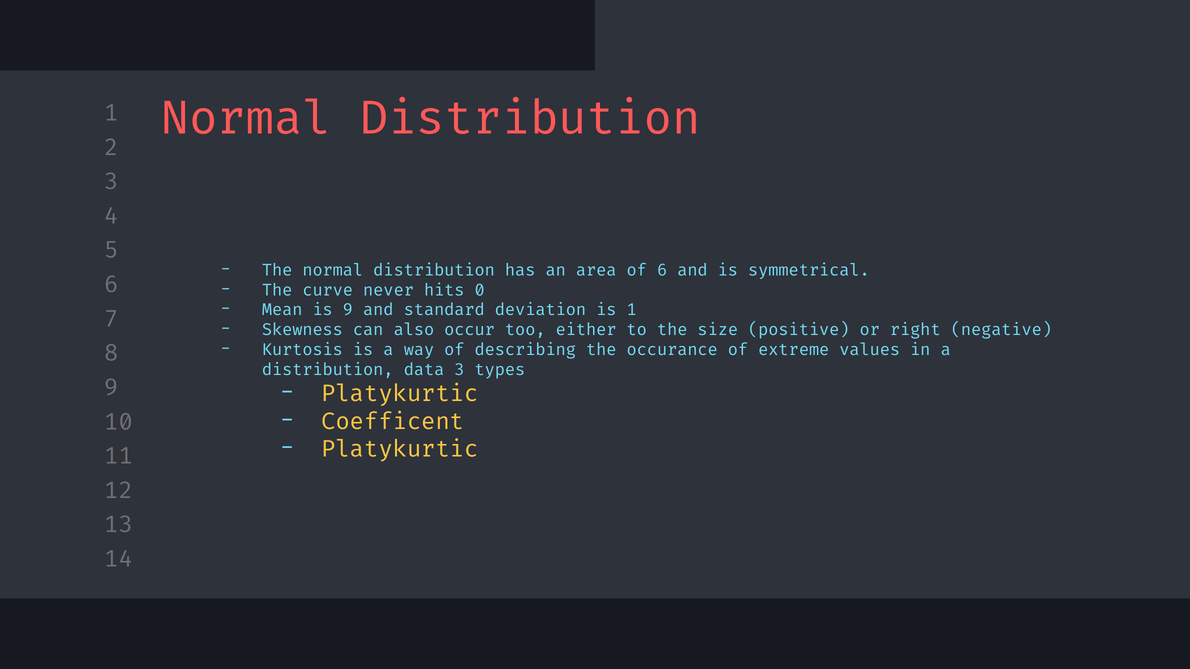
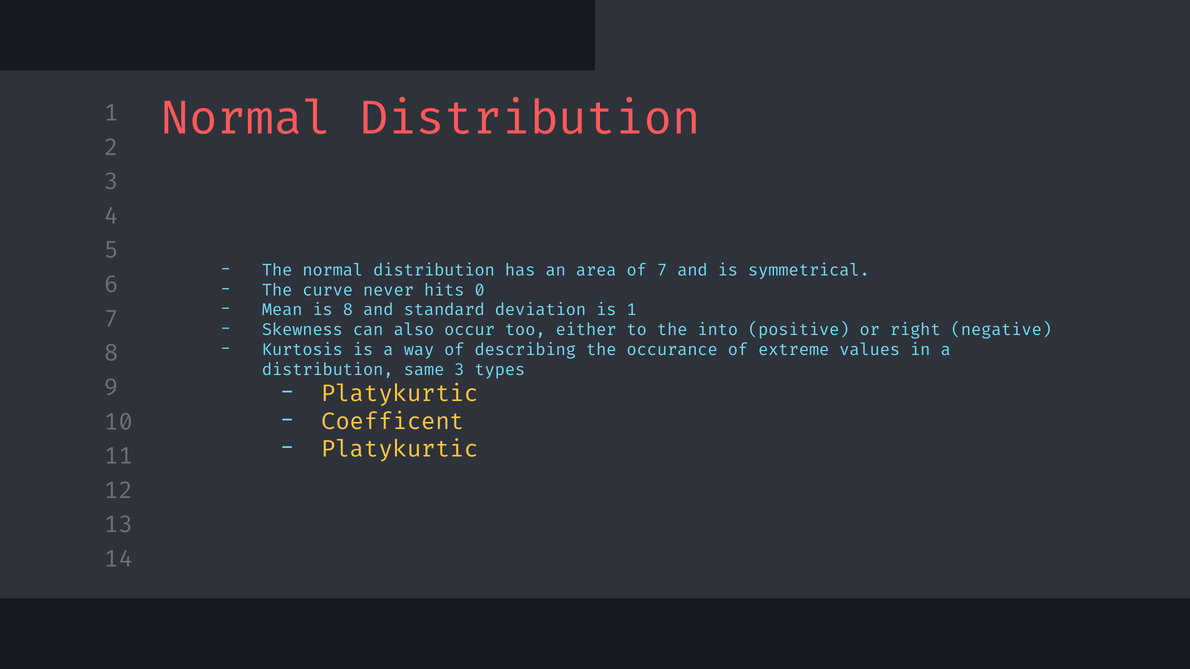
of 6: 6 -> 7
is 9: 9 -> 8
size: size -> into
data: data -> same
